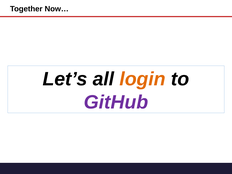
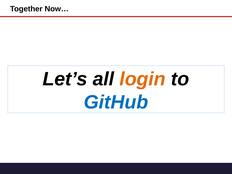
GitHub colour: purple -> blue
